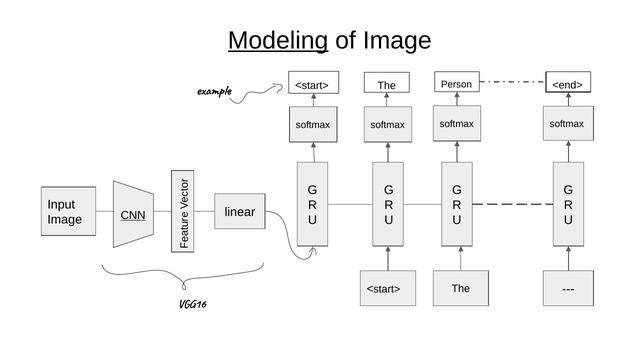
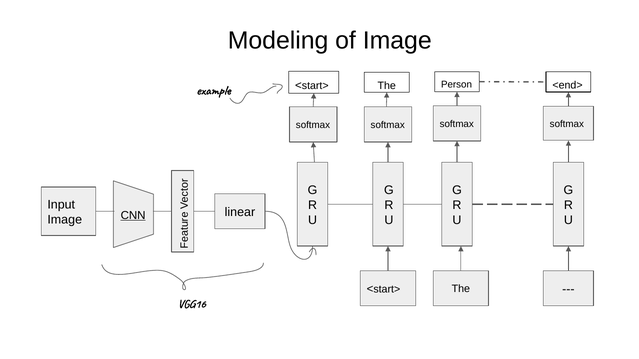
Modeling underline: present -> none
